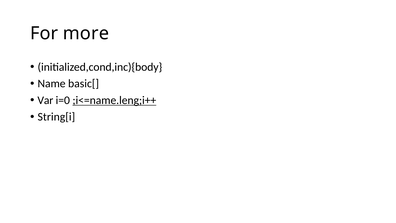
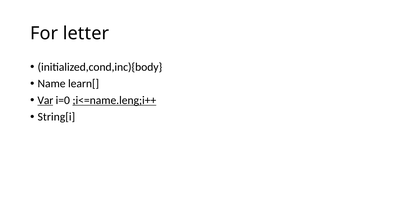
more: more -> letter
basic[: basic[ -> learn[
Var underline: none -> present
